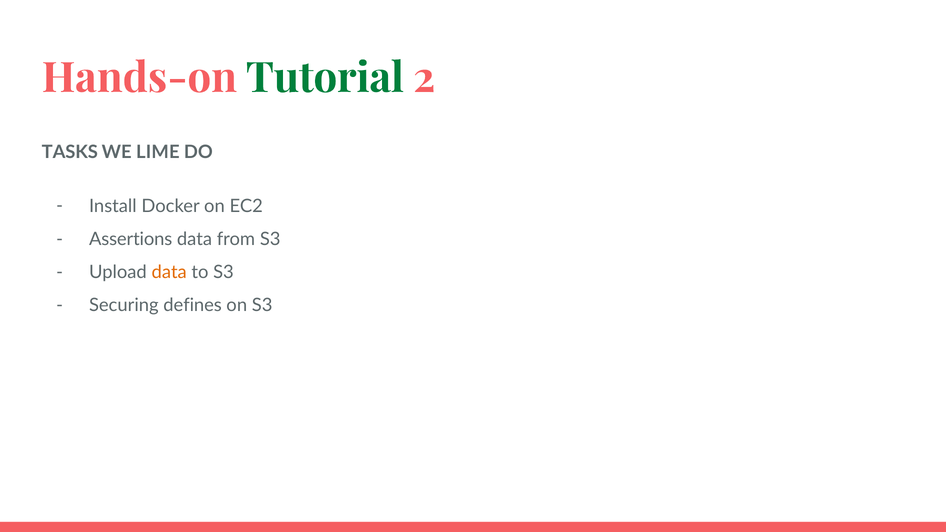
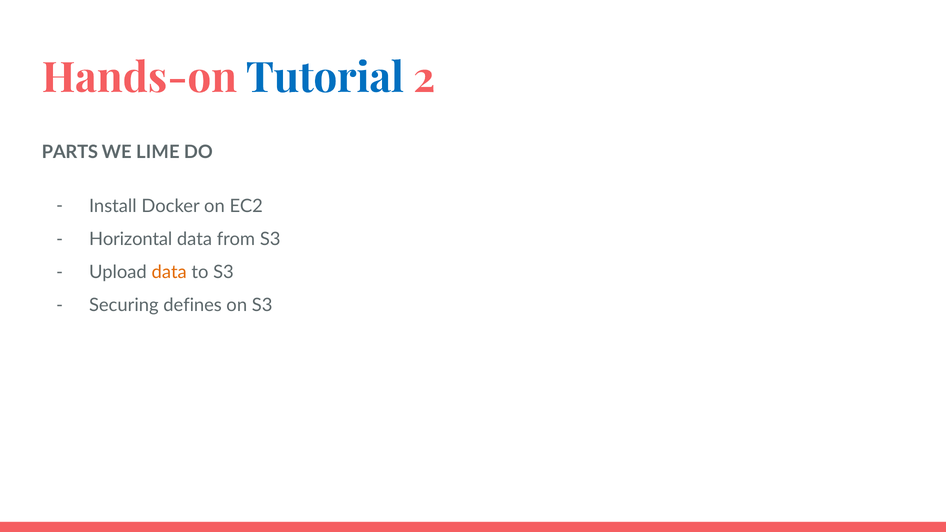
Tutorial colour: green -> blue
TASKS: TASKS -> PARTS
Assertions: Assertions -> Horizontal
